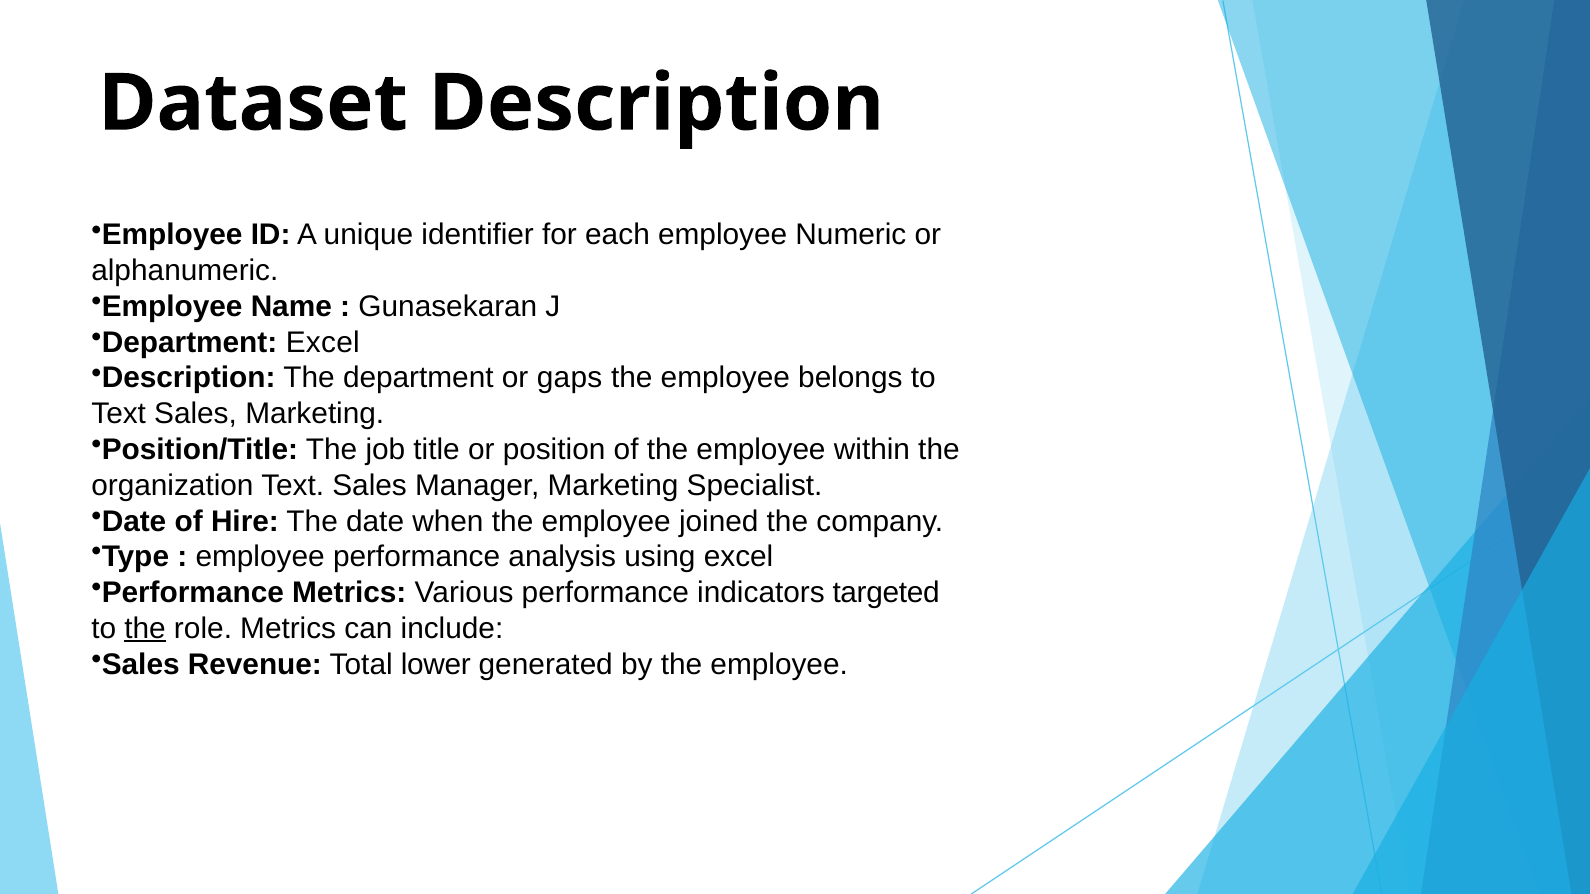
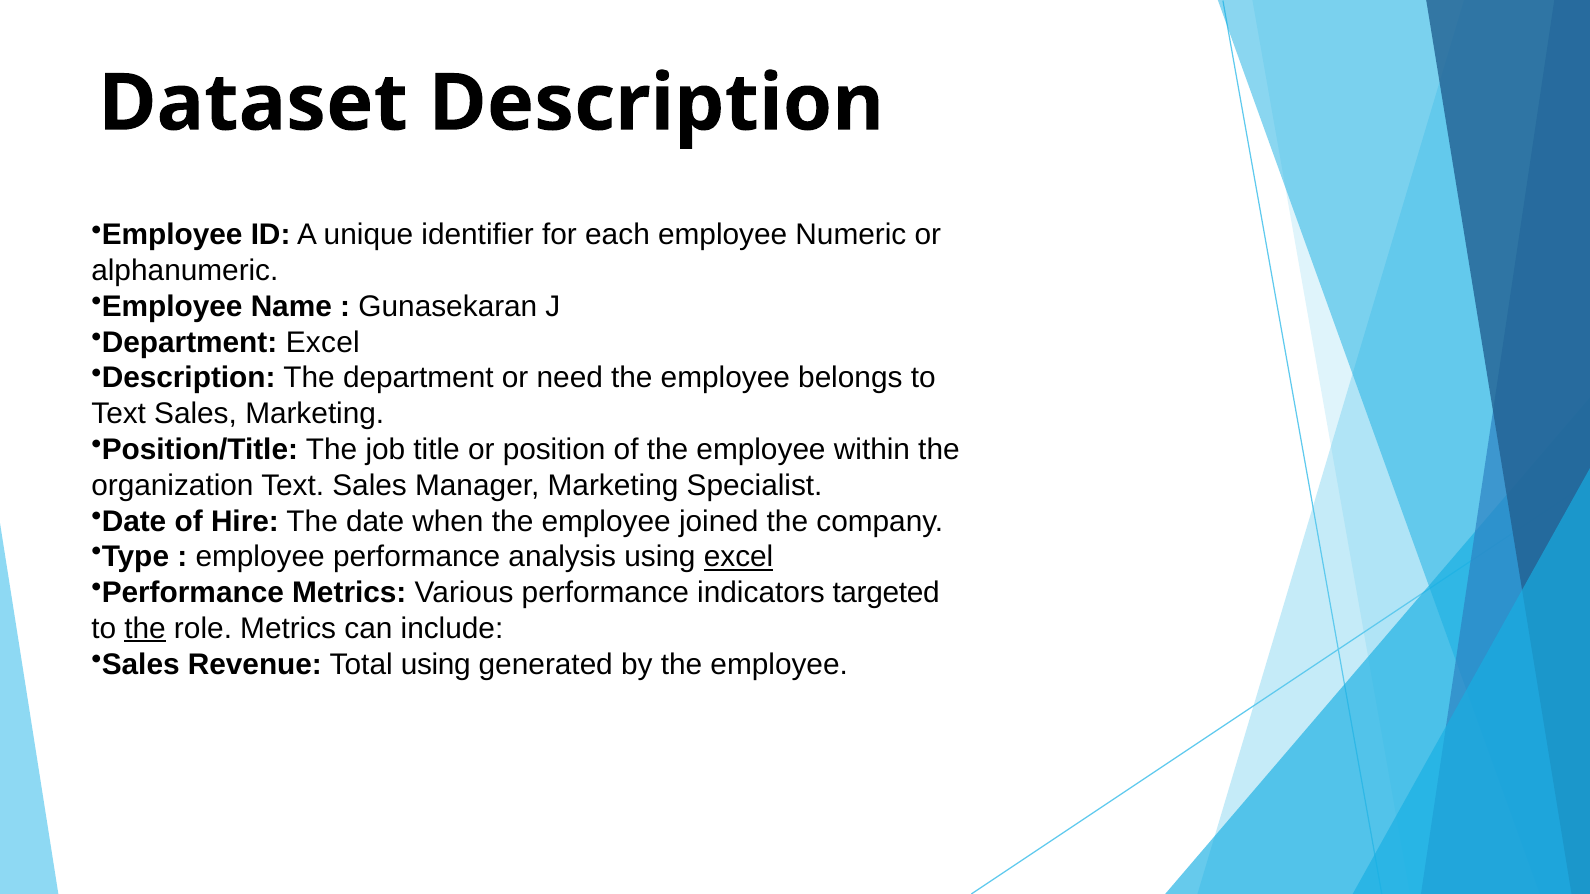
gaps: gaps -> need
excel at (739, 557) underline: none -> present
Total lower: lower -> using
